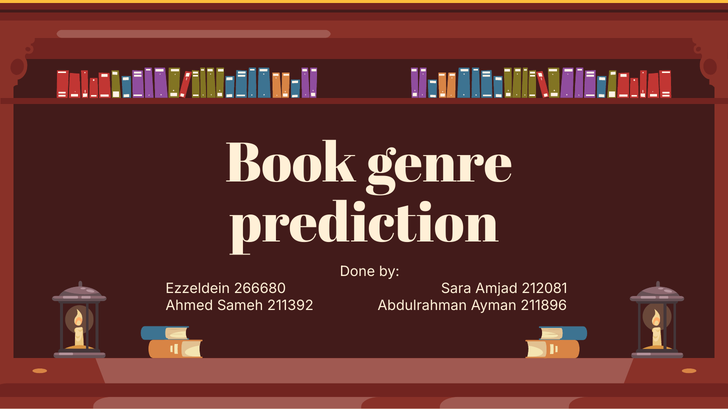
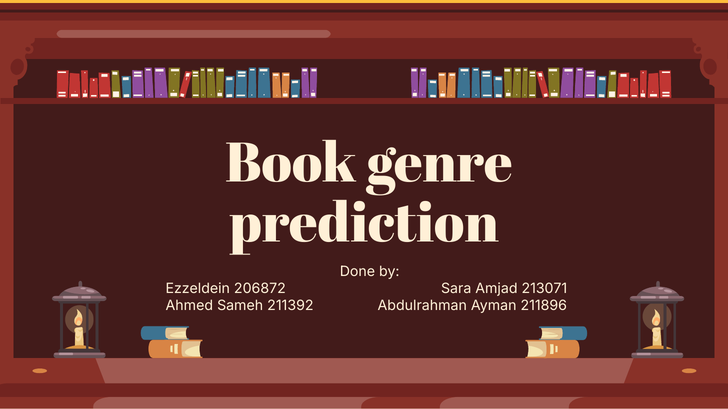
266680: 266680 -> 206872
212081: 212081 -> 213071
